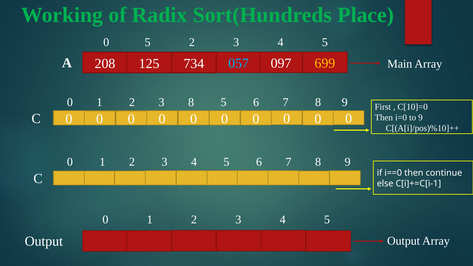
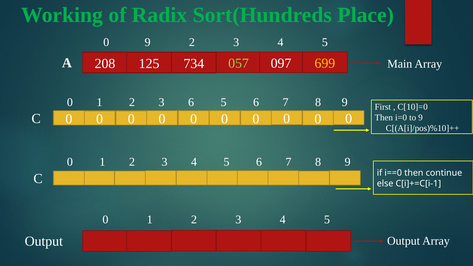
0 5: 5 -> 9
057 colour: light blue -> light green
3 8: 8 -> 6
